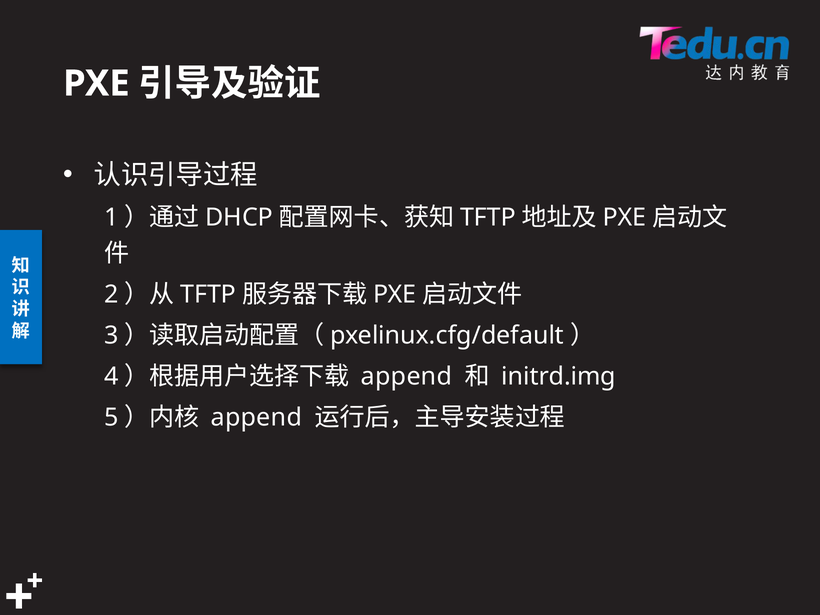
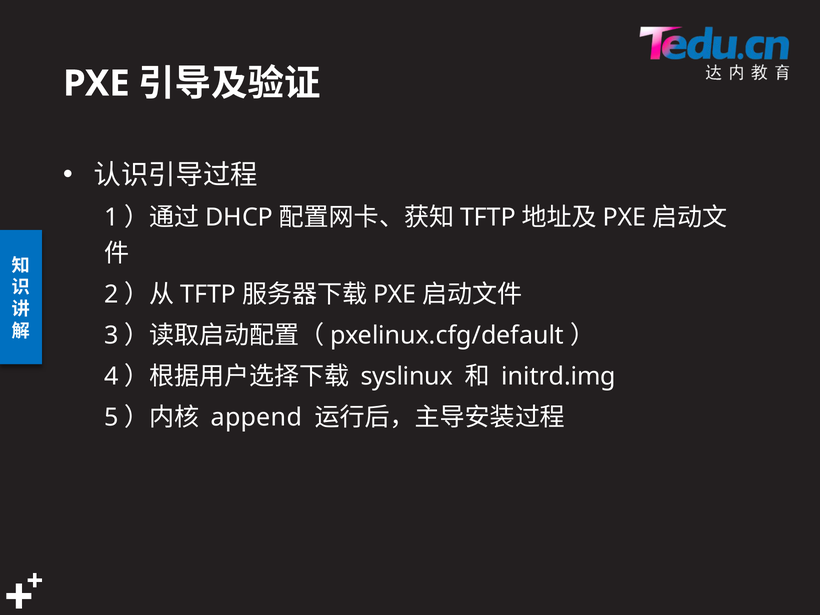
append at (406, 377): append -> syslinux
